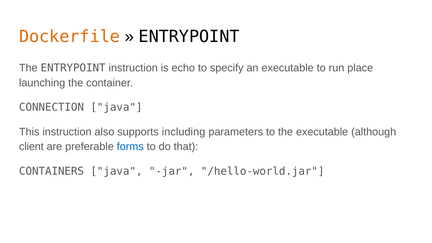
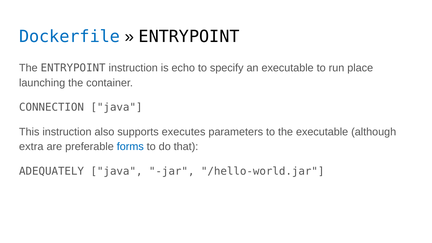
Dockerfile colour: orange -> blue
including: including -> executes
client: client -> extra
CONTAINERS: CONTAINERS -> ADEQUATELY
